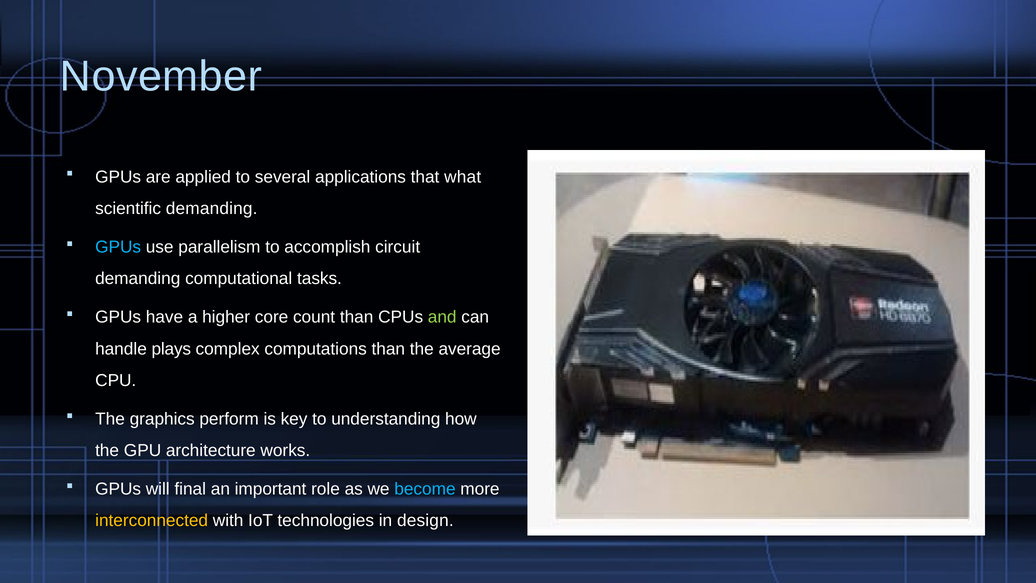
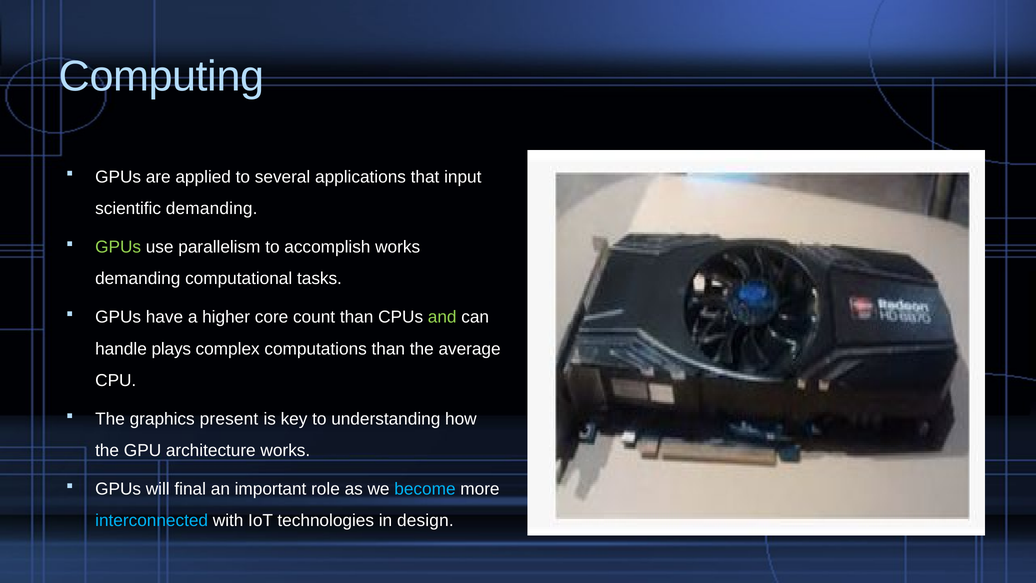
November: November -> Computing
what: what -> input
GPUs at (118, 247) colour: light blue -> light green
accomplish circuit: circuit -> works
perform: perform -> present
interconnected colour: yellow -> light blue
